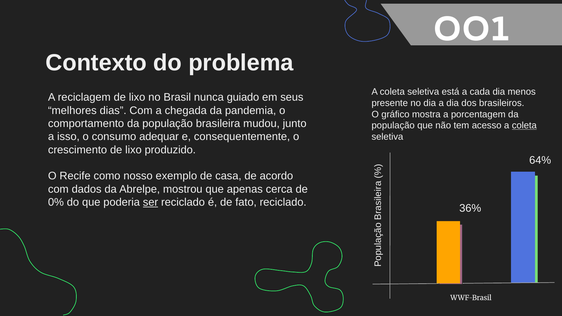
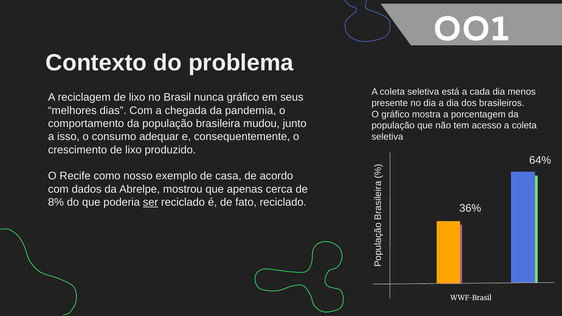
nunca guiado: guiado -> gráfico
coleta at (524, 126) underline: present -> none
0%: 0% -> 8%
